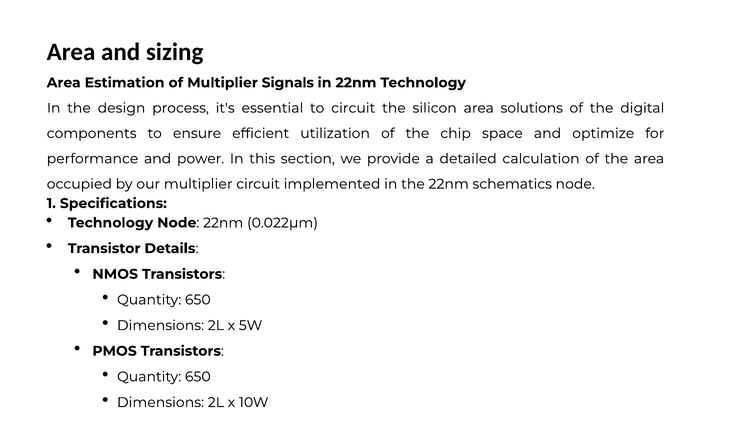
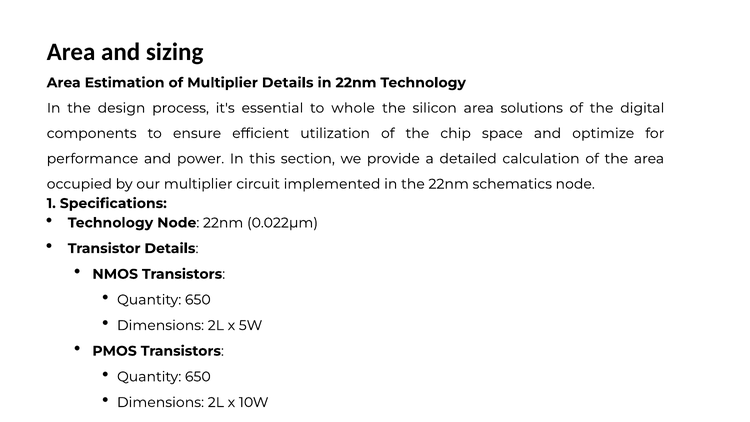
Multiplier Signals: Signals -> Details
to circuit: circuit -> whole
